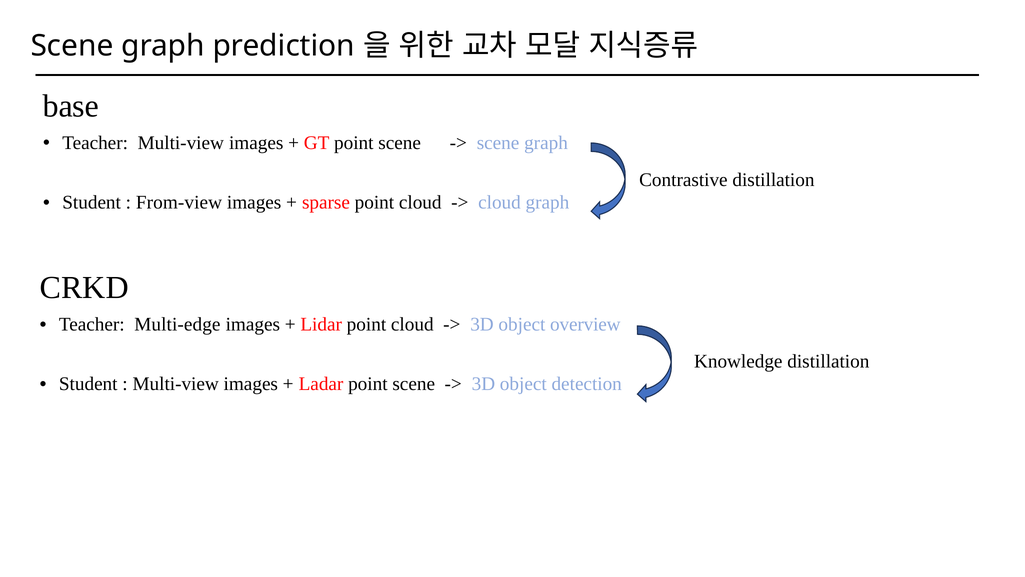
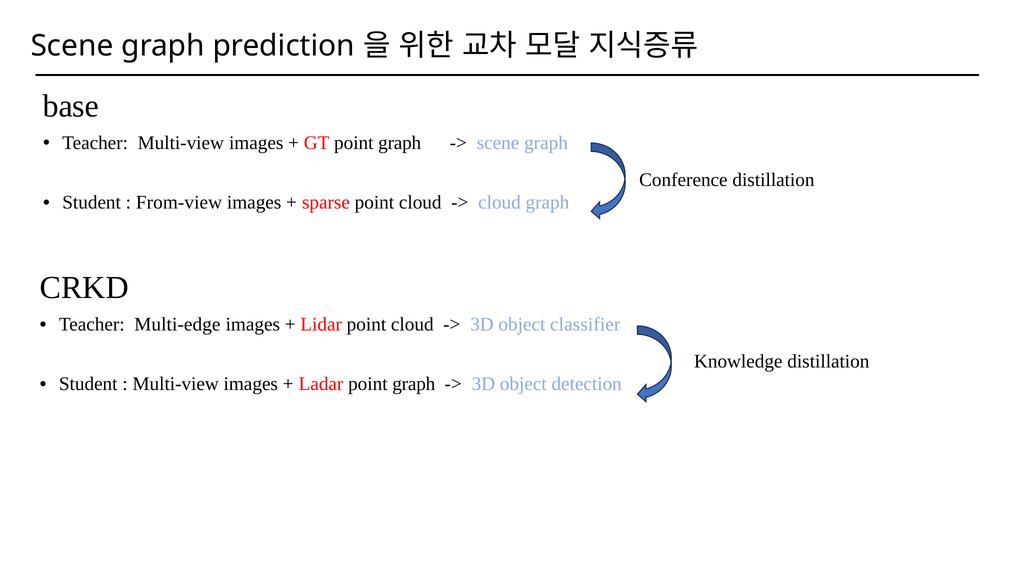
GT point scene: scene -> graph
Contrastive: Contrastive -> Conference
overview: overview -> classifier
Ladar point scene: scene -> graph
